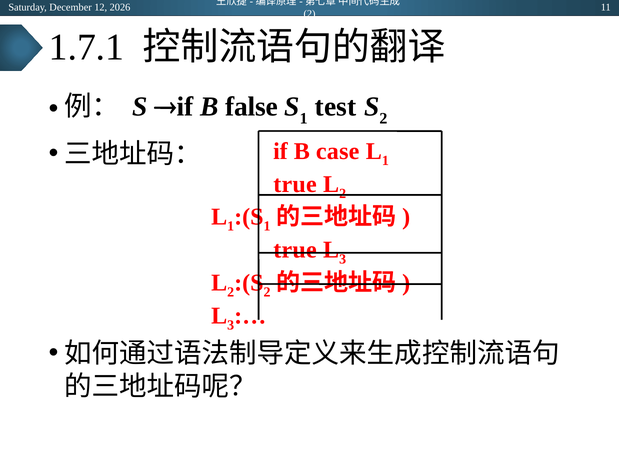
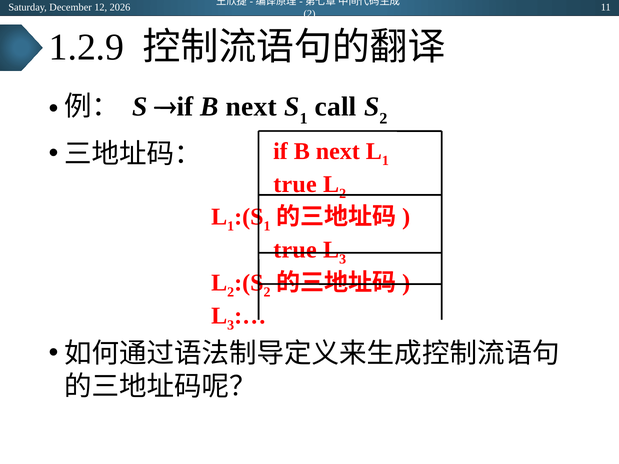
1.7.1: 1.7.1 -> 1.2.9
false at (252, 107): false -> next
test: test -> call
case at (338, 151): case -> next
